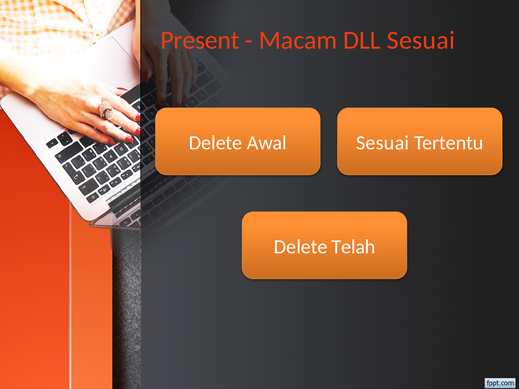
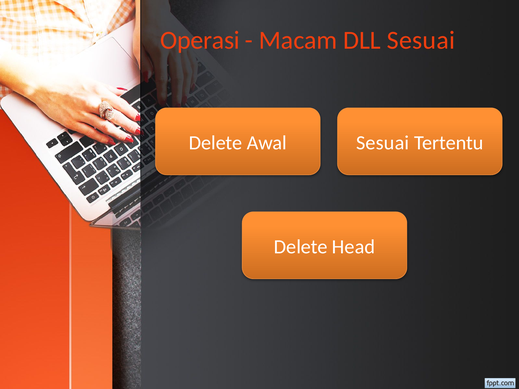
Present: Present -> Operasi
Telah: Telah -> Head
